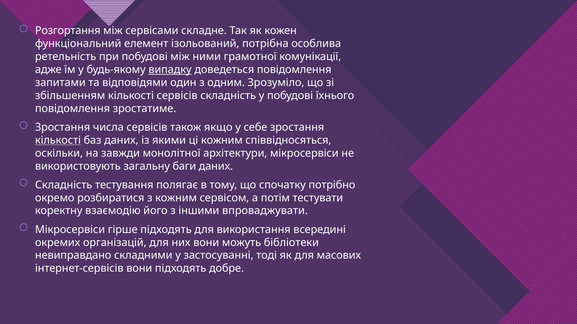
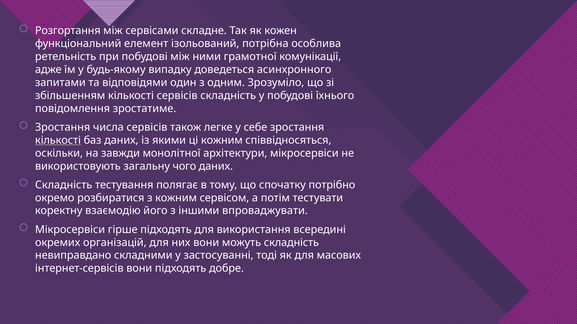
випадку underline: present -> none
доведеться повідомлення: повідомлення -> асинхронного
якщо: якщо -> легке
баги: баги -> чого
можуть бібліотеки: бібліотеки -> складність
